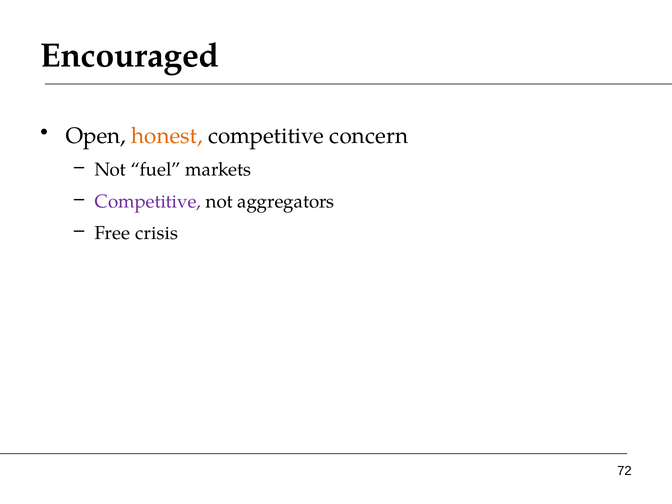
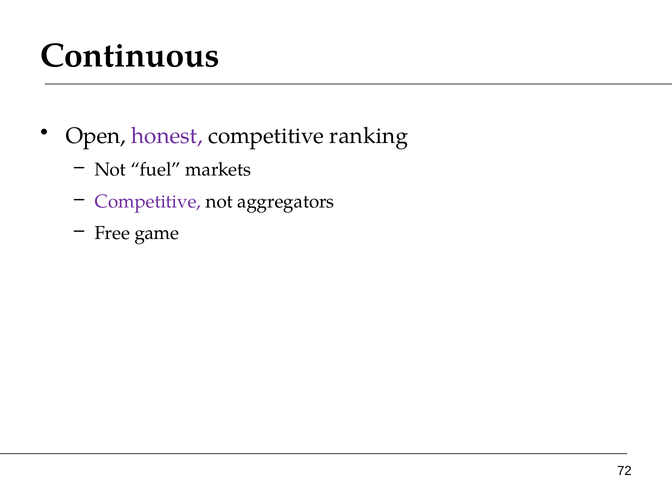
Encouraged: Encouraged -> Continuous
honest colour: orange -> purple
concern: concern -> ranking
crisis: crisis -> game
